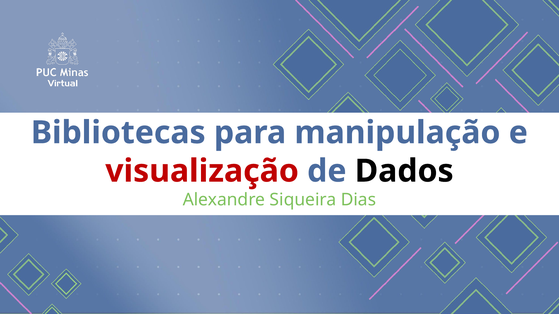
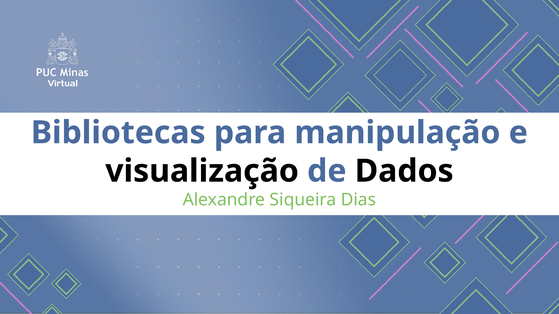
visualização colour: red -> black
